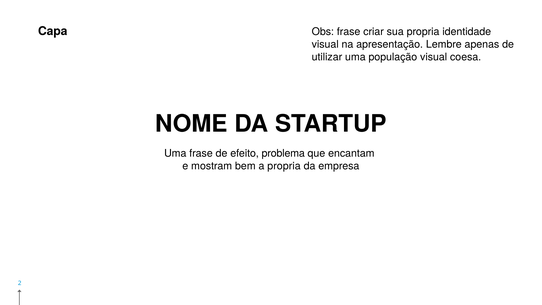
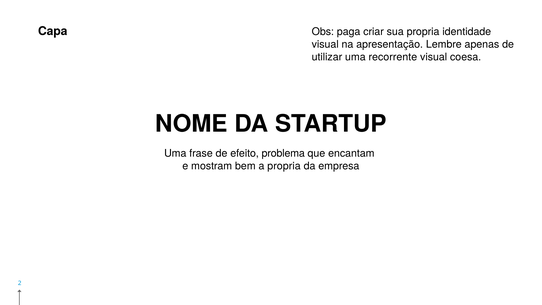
Obs frase: frase -> paga
população: população -> recorrente
